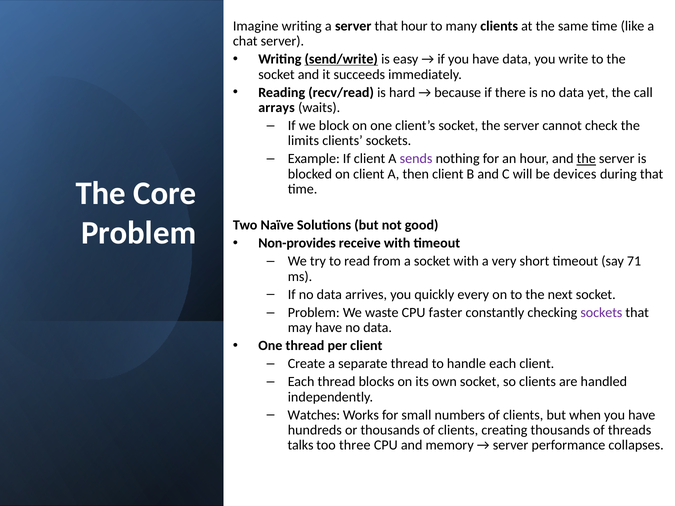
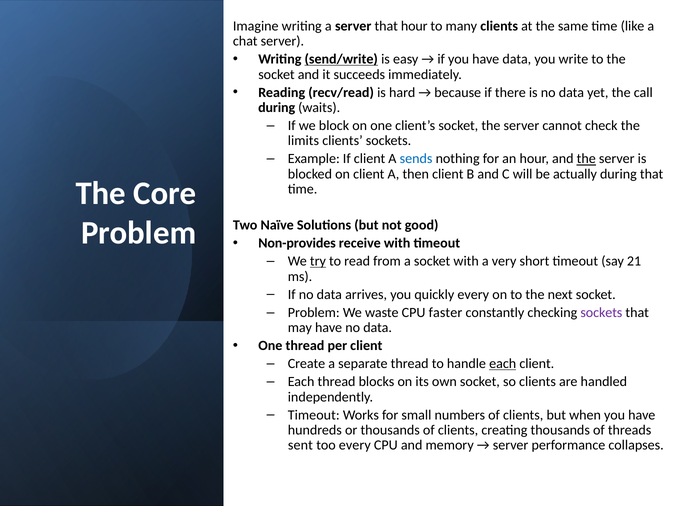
arrays at (277, 108): arrays -> during
sends colour: purple -> blue
devices: devices -> actually
try underline: none -> present
71: 71 -> 21
each at (503, 364) underline: none -> present
Watches at (314, 415): Watches -> Timeout
talks: talks -> sent
too three: three -> every
